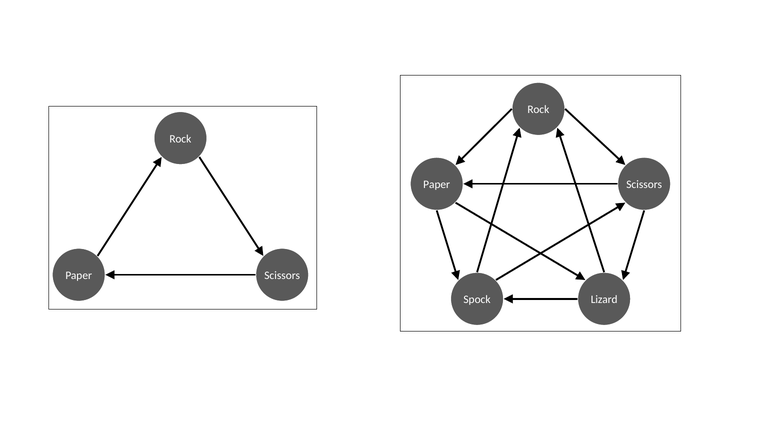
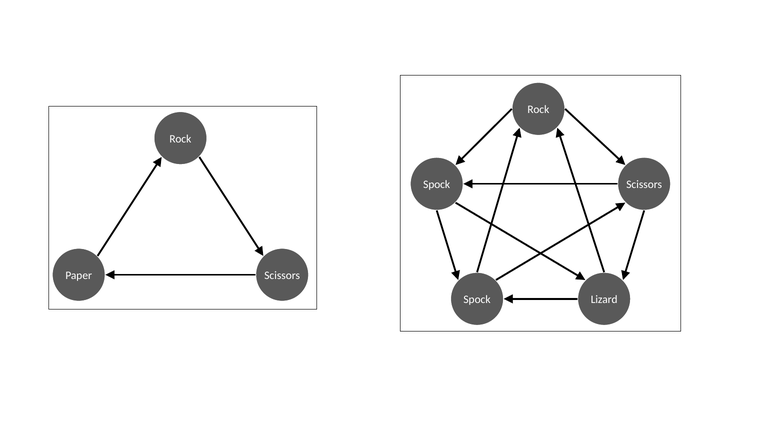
Paper at (437, 184): Paper -> Spock
